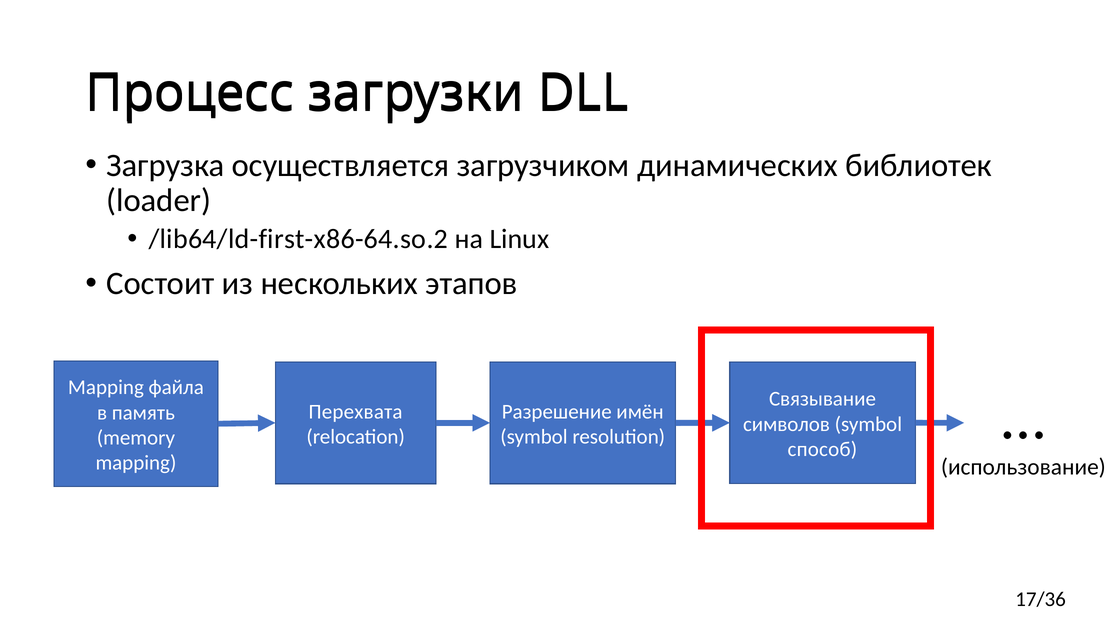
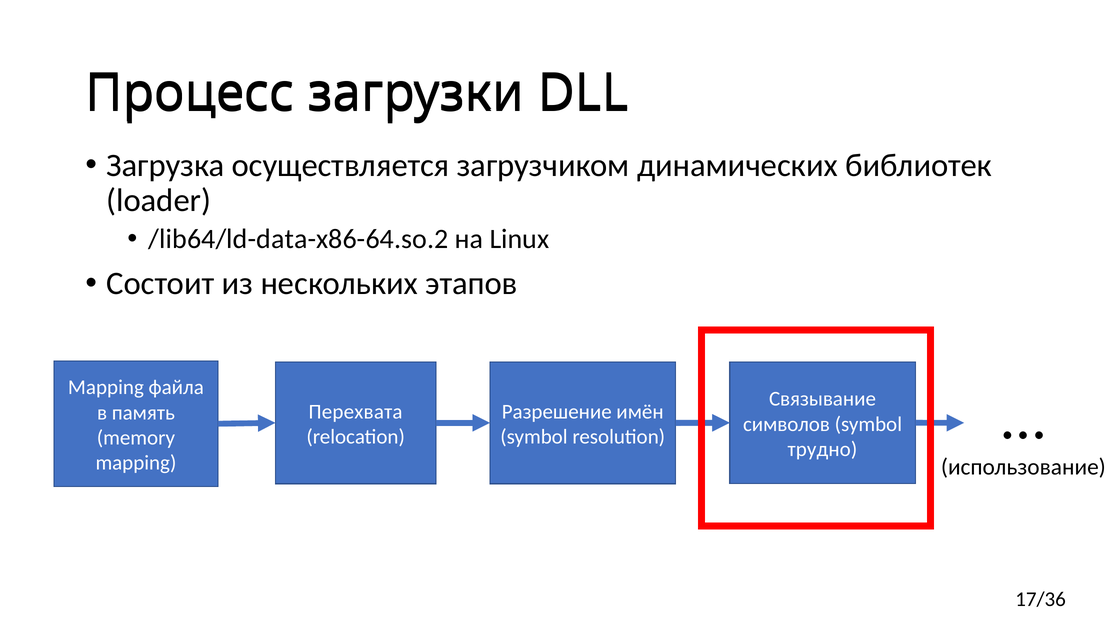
/lib64/ld-first-x86-64.so.2: /lib64/ld-first-x86-64.so.2 -> /lib64/ld-data-x86-64.so.2
способ: способ -> трудно
